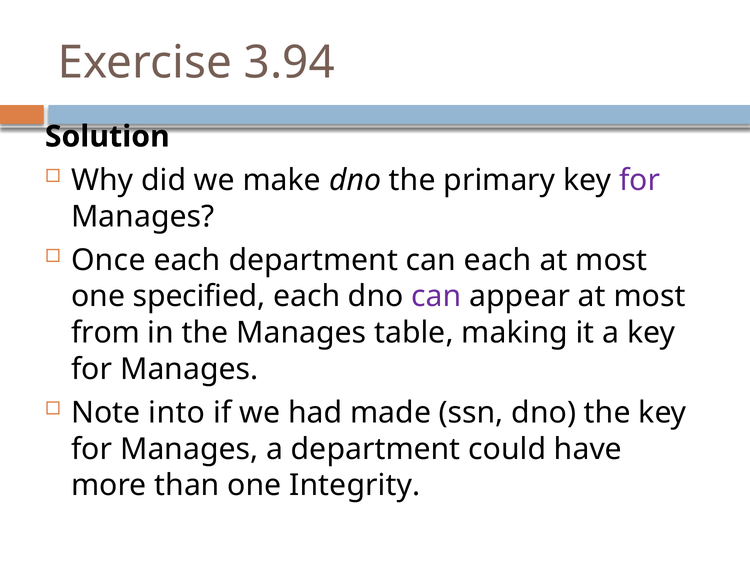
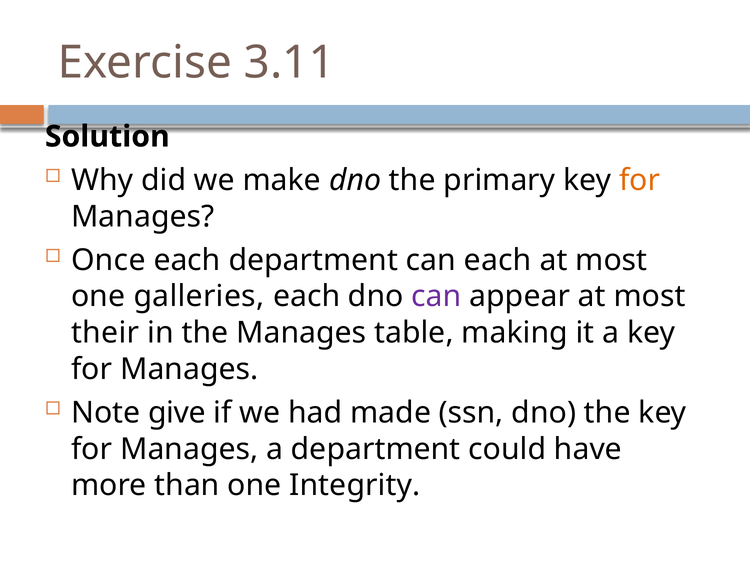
3.94: 3.94 -> 3.11
for at (640, 180) colour: purple -> orange
specified: specified -> galleries
from: from -> their
into: into -> give
